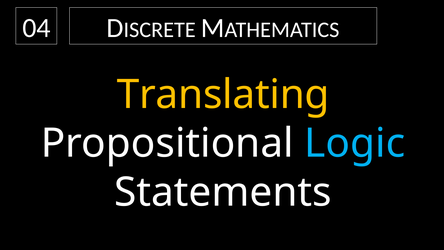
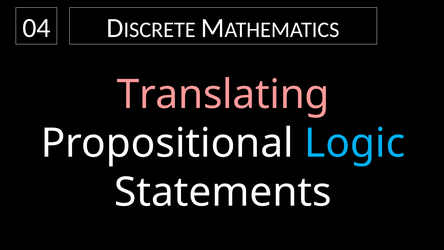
Translating colour: yellow -> pink
